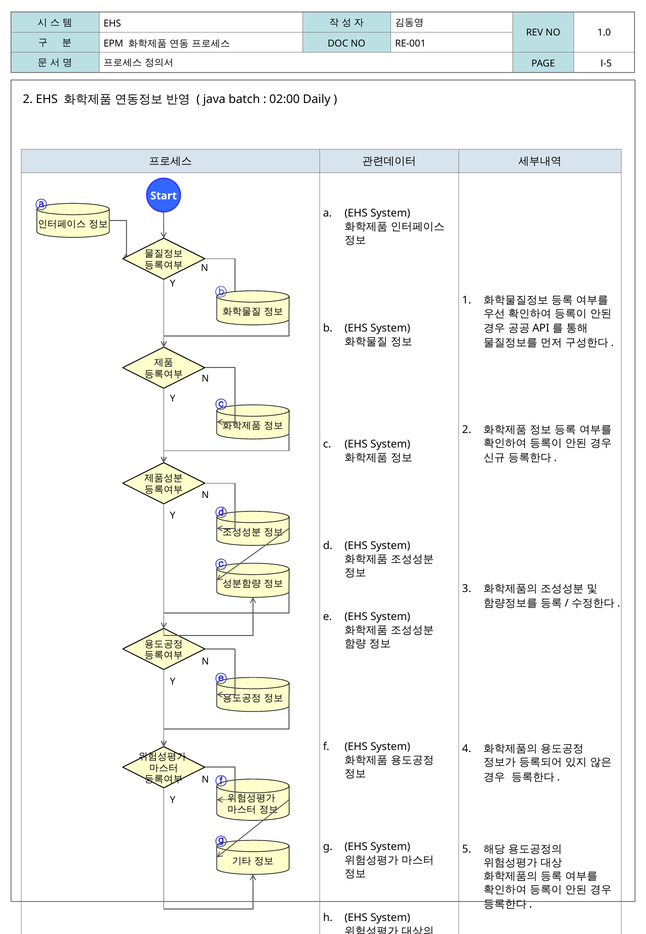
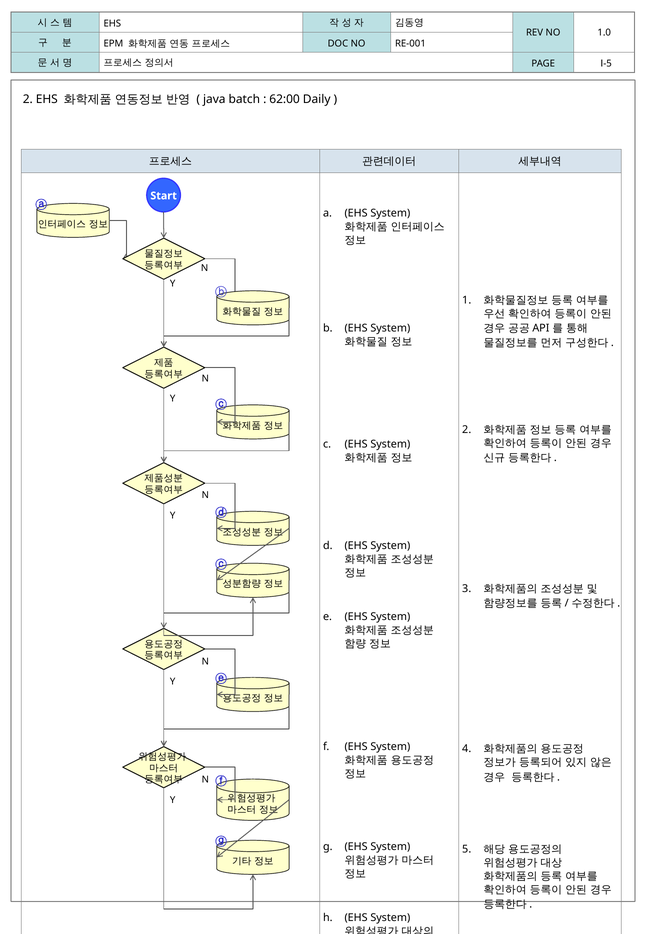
02:00: 02:00 -> 62:00
